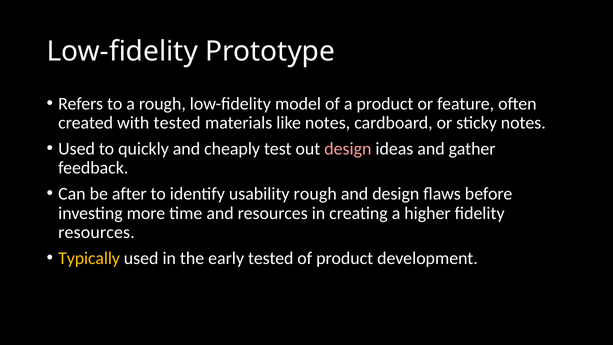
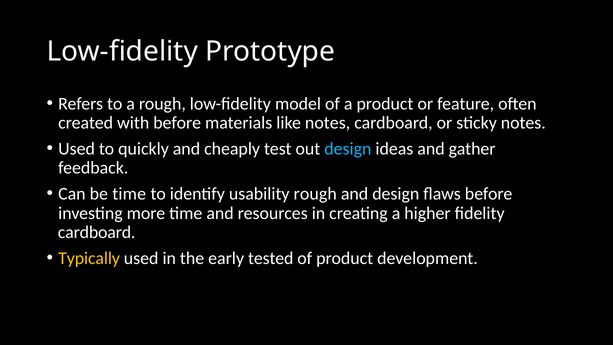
with tested: tested -> before
design at (348, 149) colour: pink -> light blue
be after: after -> time
resources at (97, 232): resources -> cardboard
